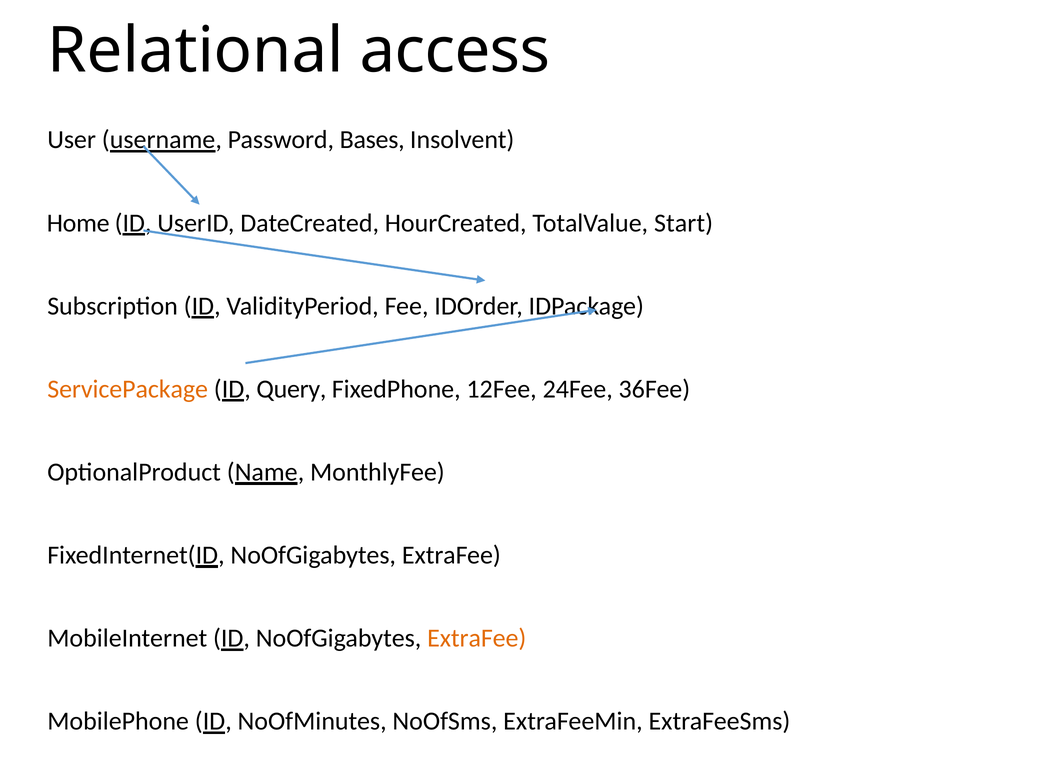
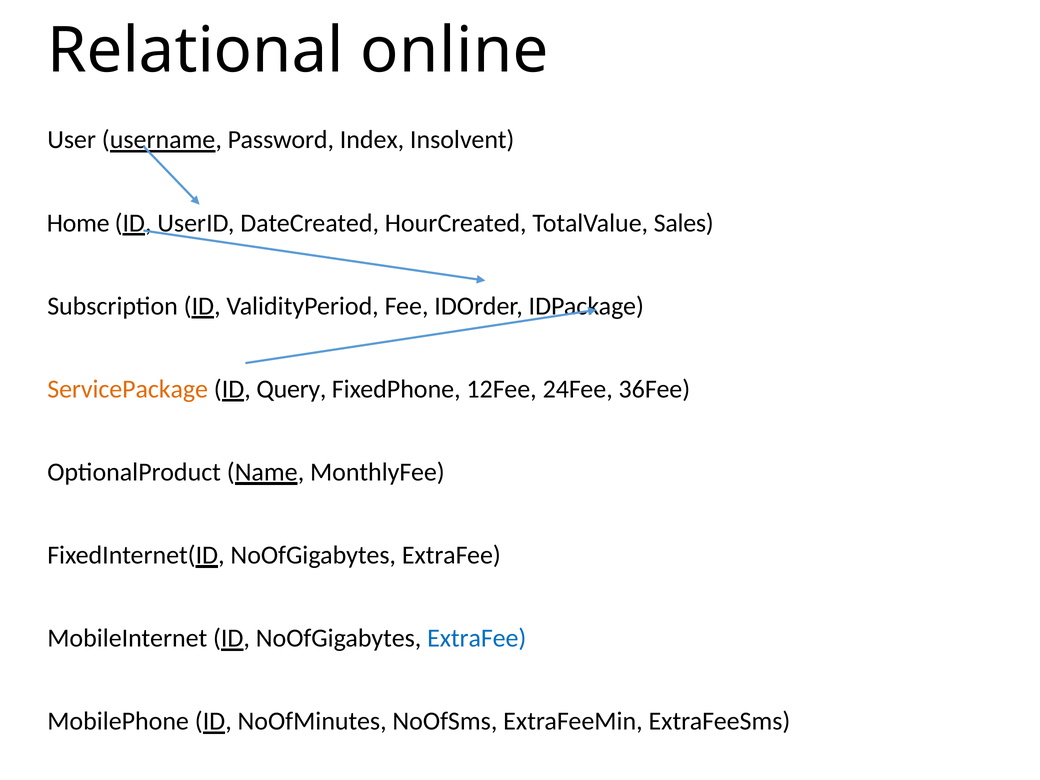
access: access -> online
Bases: Bases -> Index
Start: Start -> Sales
ExtraFee at (477, 638) colour: orange -> blue
